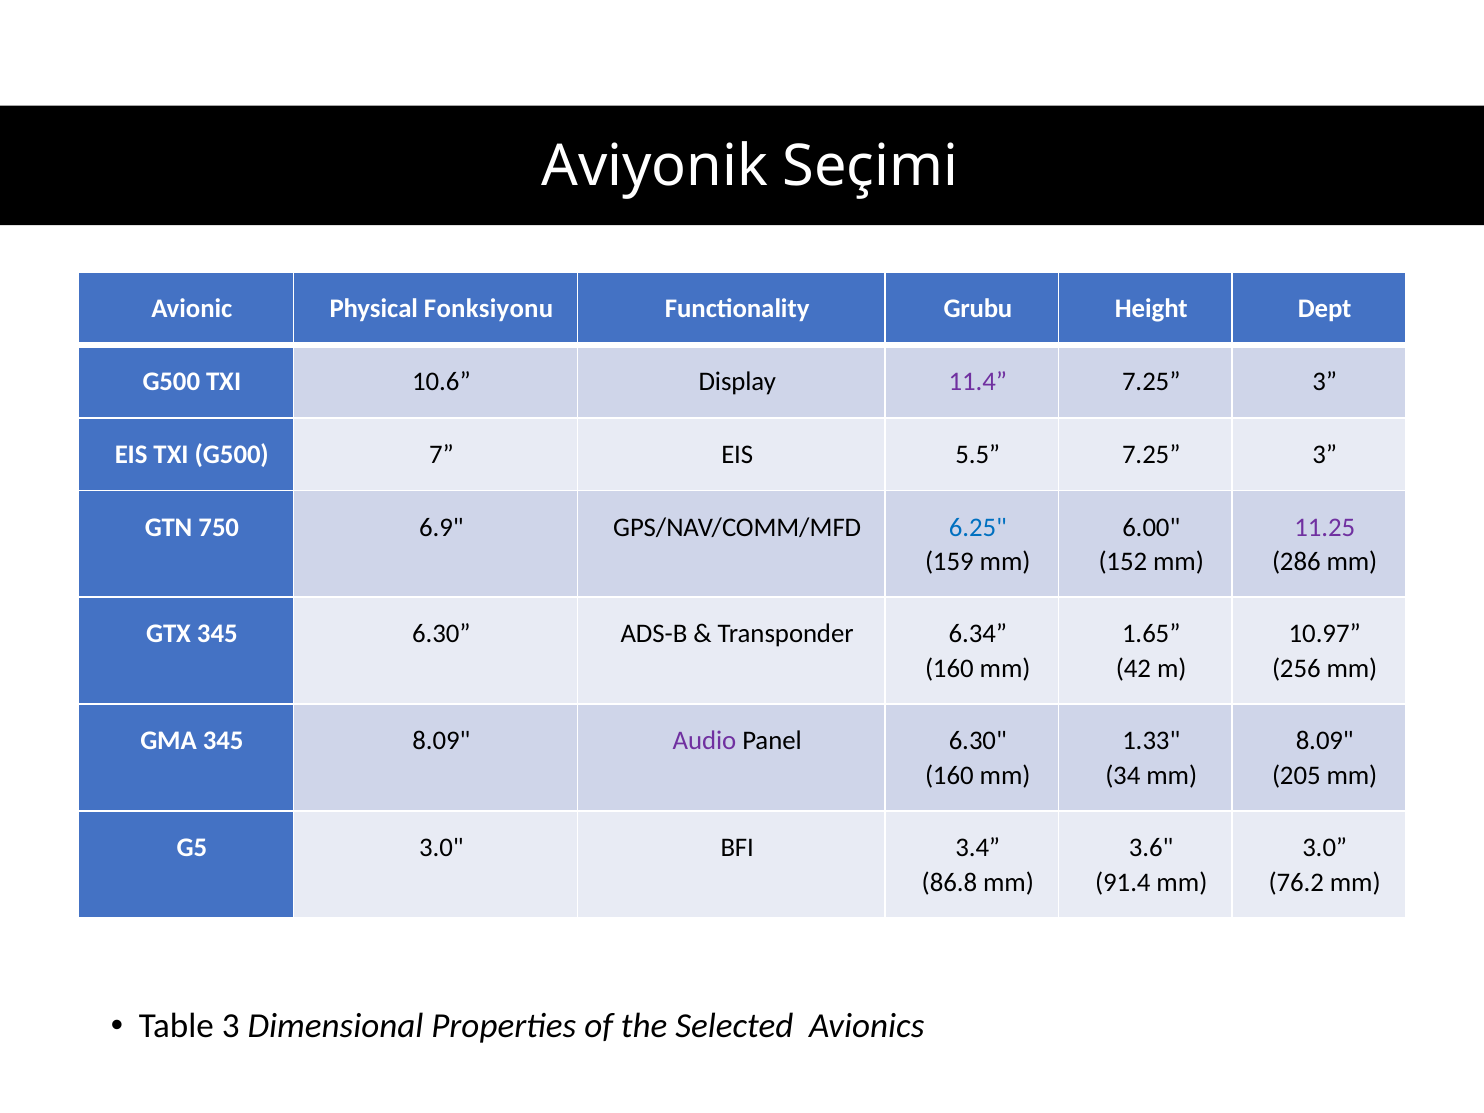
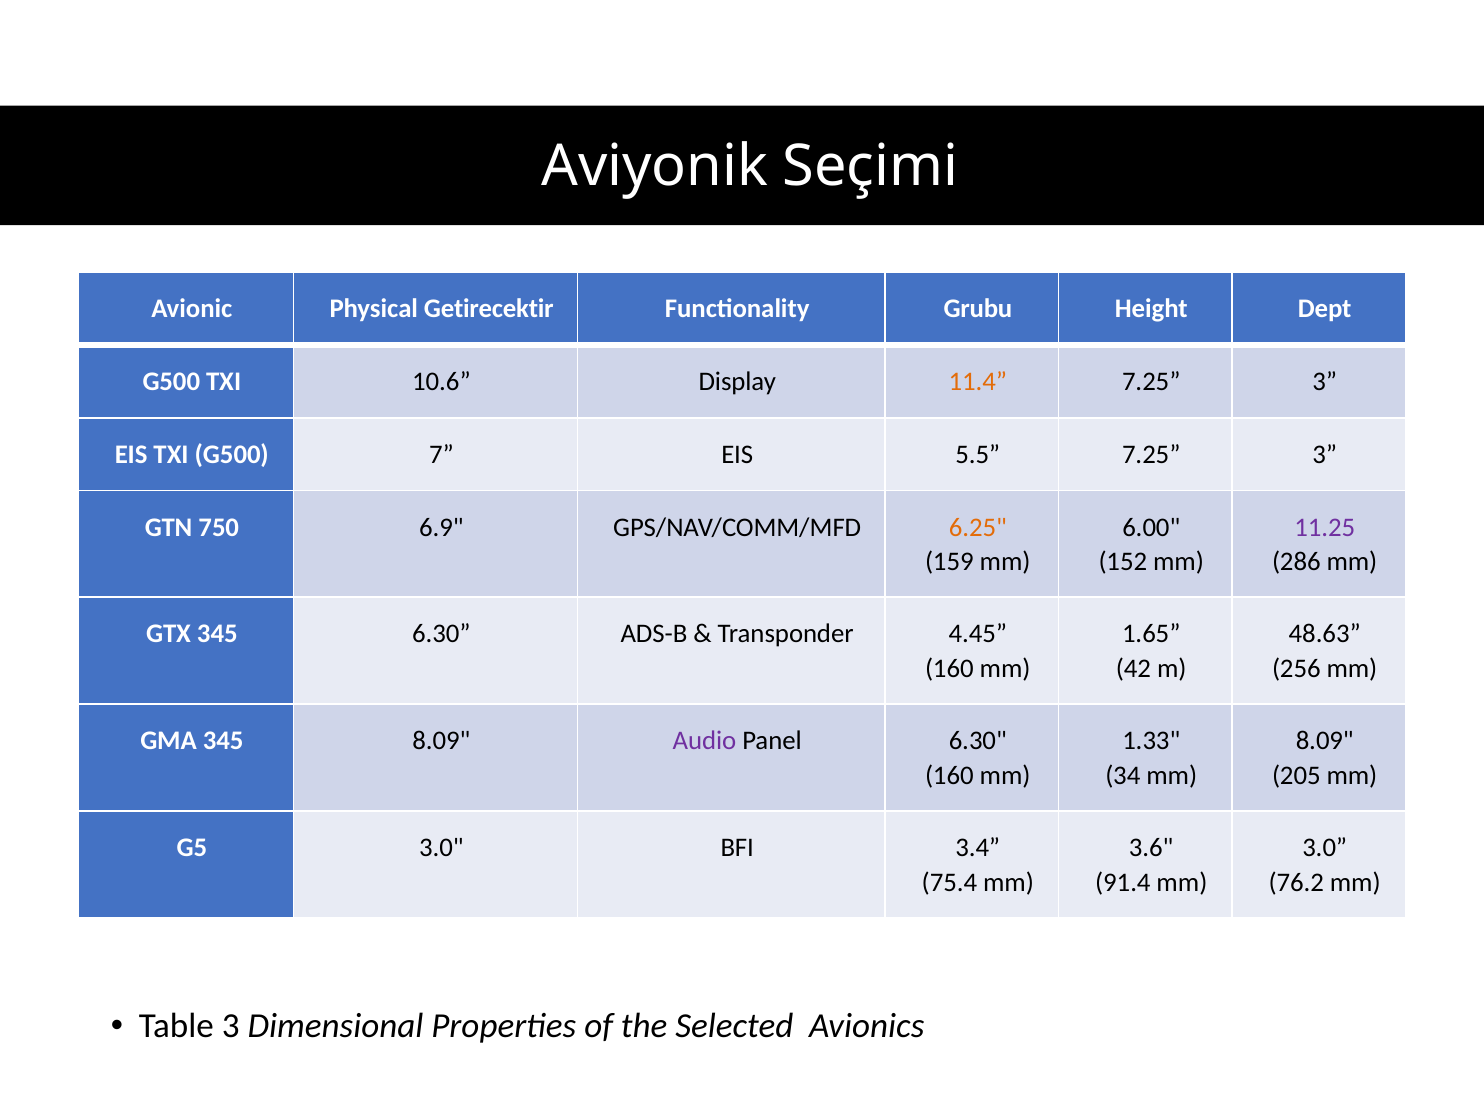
Fonksiyonu: Fonksiyonu -> Getirecektir
11.4 colour: purple -> orange
6.25 colour: blue -> orange
6.34: 6.34 -> 4.45
10.97: 10.97 -> 48.63
86.8: 86.8 -> 75.4
